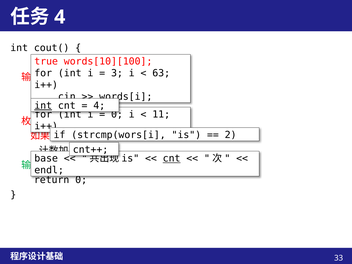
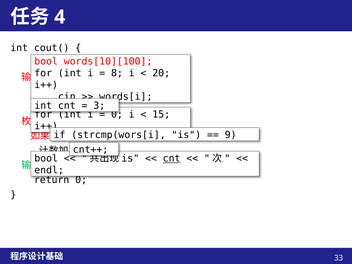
true at (46, 61): true -> bool
3: 3 -> 8
63: 63 -> 20
int at (43, 106) underline: present -> none
4 at (99, 106): 4 -> 3
11: 11 -> 15
2: 2 -> 9
base at (46, 158): base -> bool
